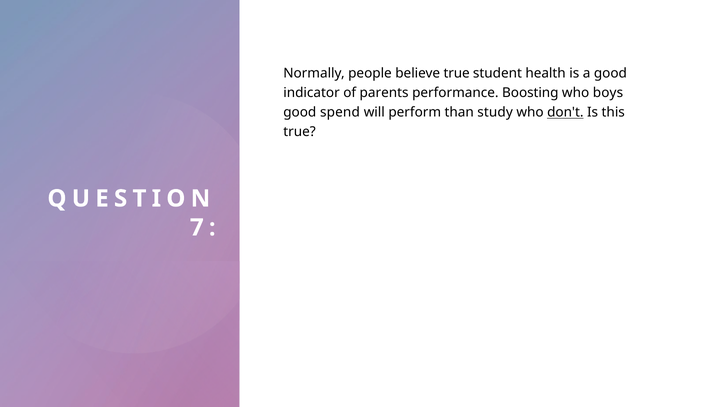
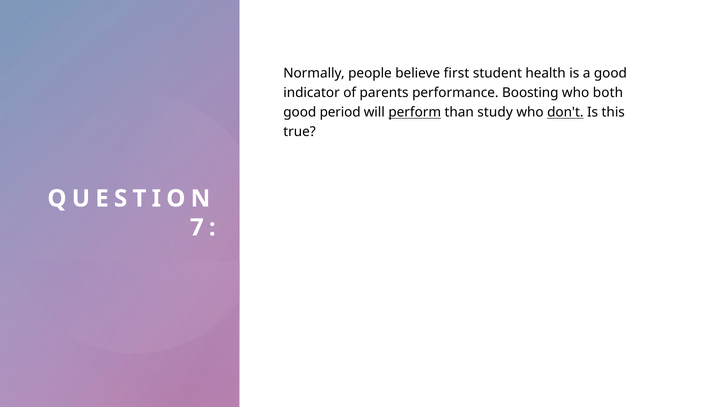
believe true: true -> first
boys: boys -> both
spend: spend -> period
perform underline: none -> present
